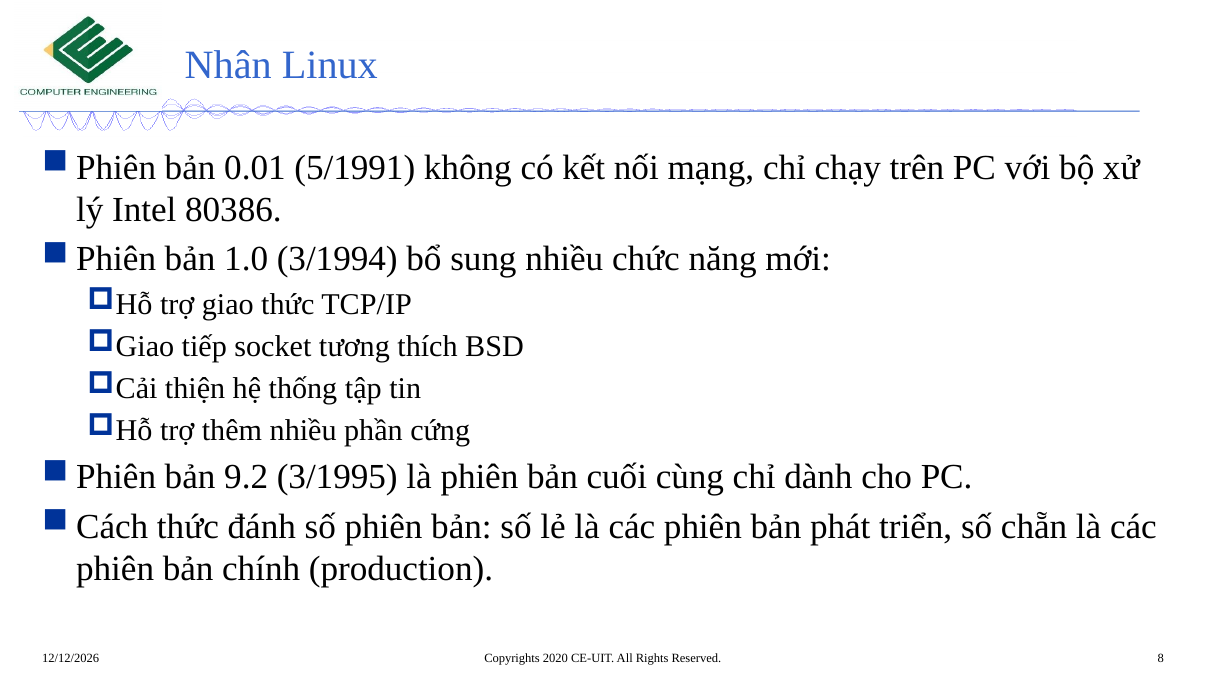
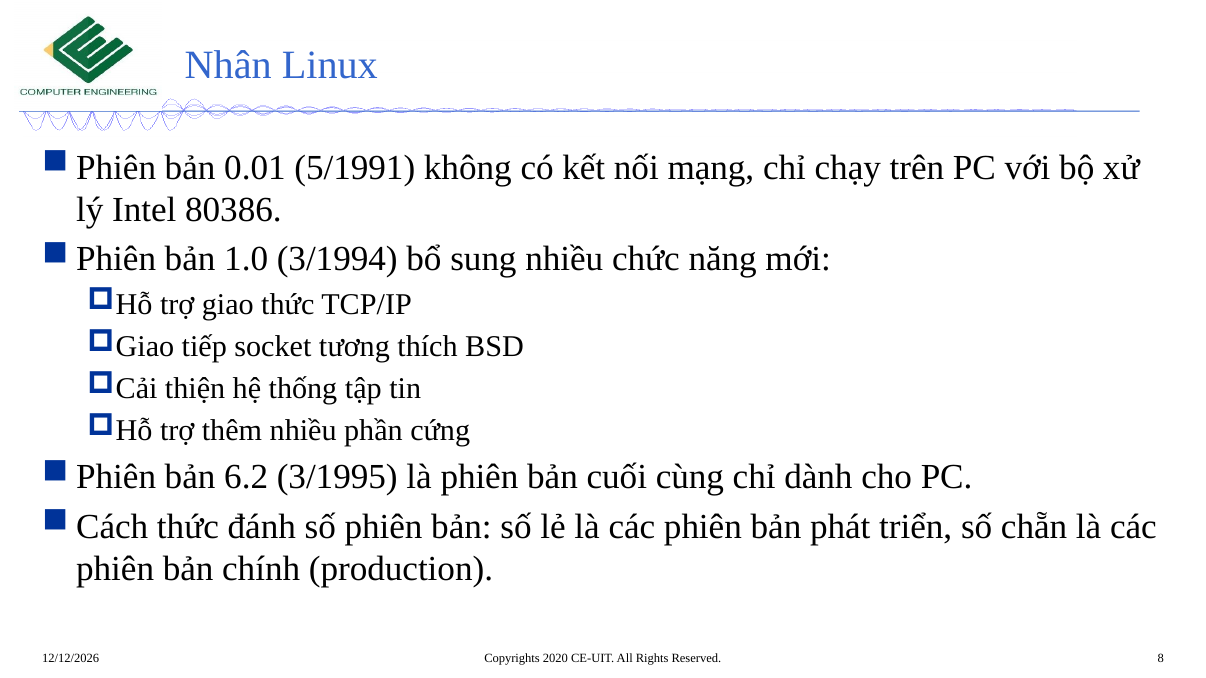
9.2: 9.2 -> 6.2
